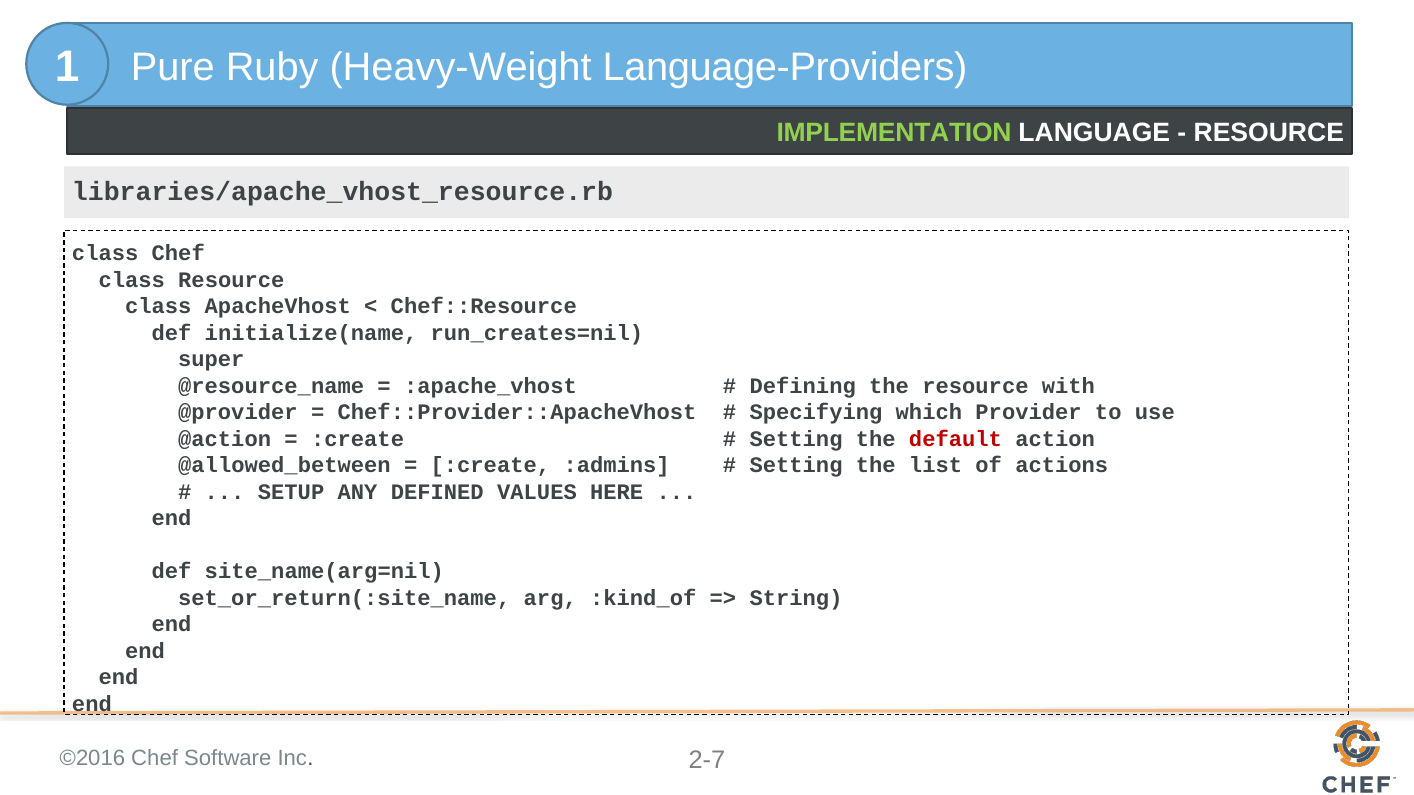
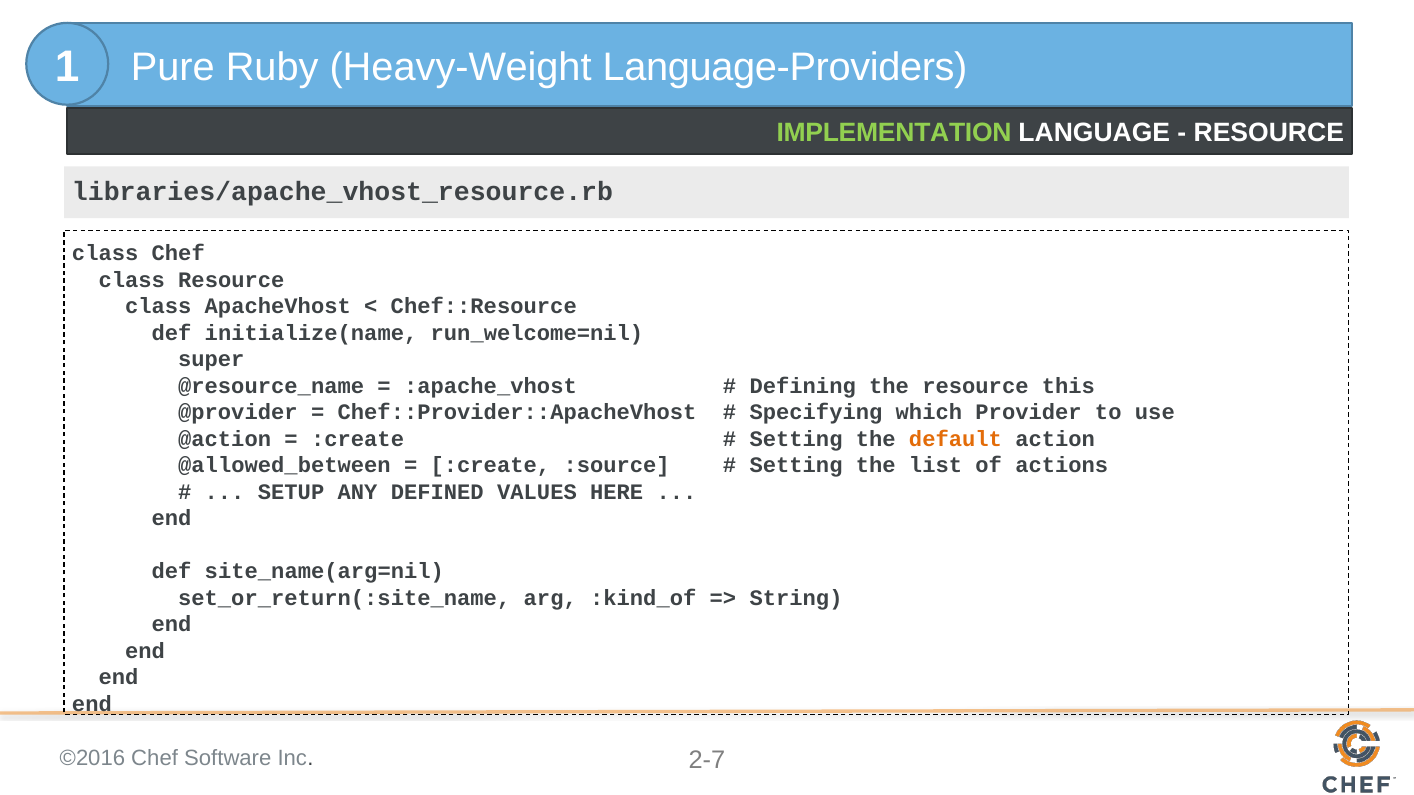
run_creates=nil: run_creates=nil -> run_welcome=nil
with: with -> this
default colour: red -> orange
:admins: :admins -> :source
